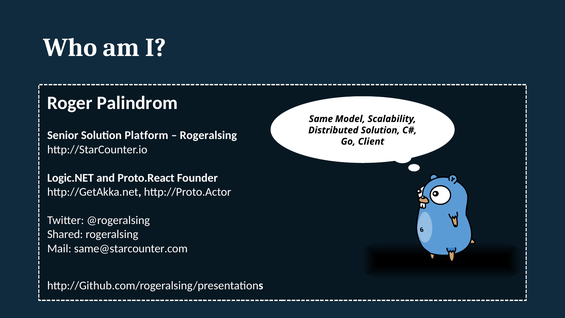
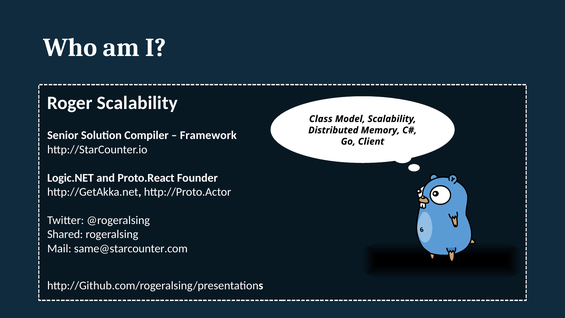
Roger Palindrom: Palindrom -> Scalability
Same: Same -> Class
Distributed Solution: Solution -> Memory
Platform: Platform -> Compiler
Rogeralsing at (208, 135): Rogeralsing -> Framework
